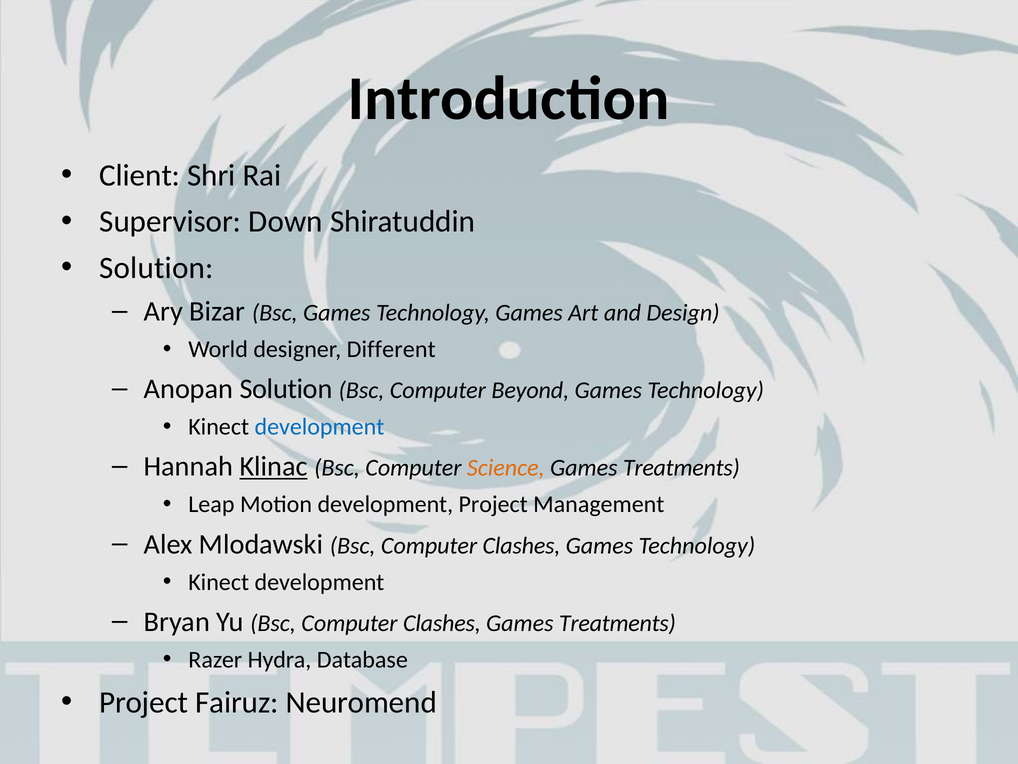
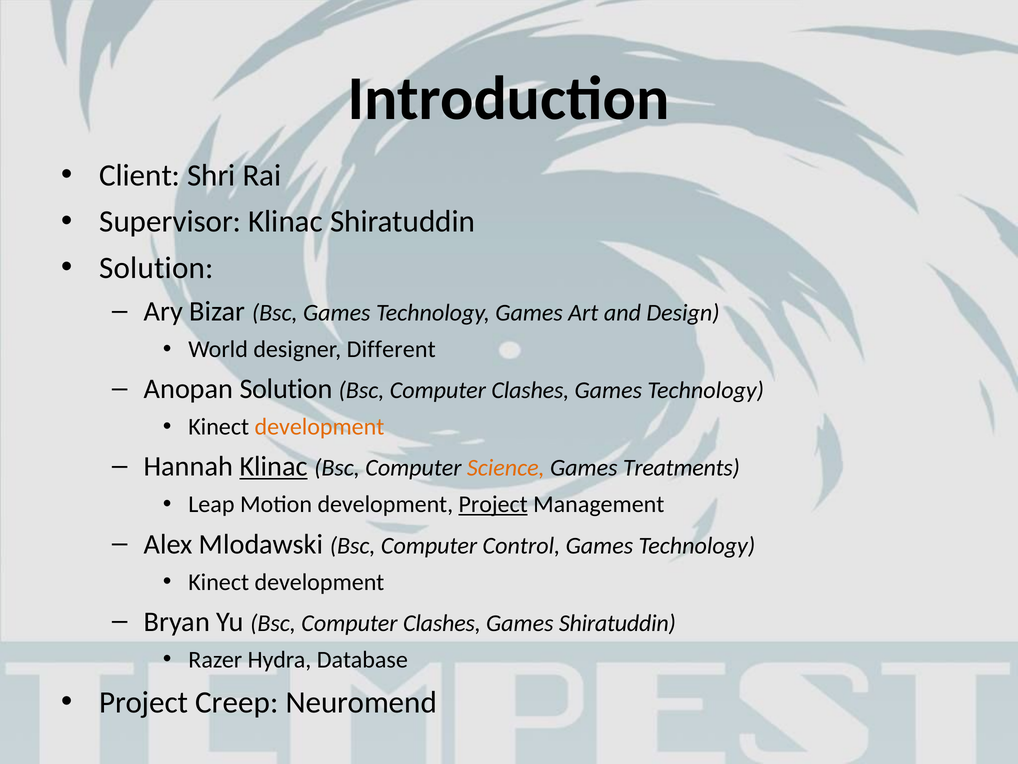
Supervisor Down: Down -> Klinac
Beyond at (530, 390): Beyond -> Clashes
development at (319, 427) colour: blue -> orange
Project at (493, 504) underline: none -> present
Mlodawski Bsc Computer Clashes: Clashes -> Control
Treatments at (617, 623): Treatments -> Shiratuddin
Fairuz: Fairuz -> Creep
